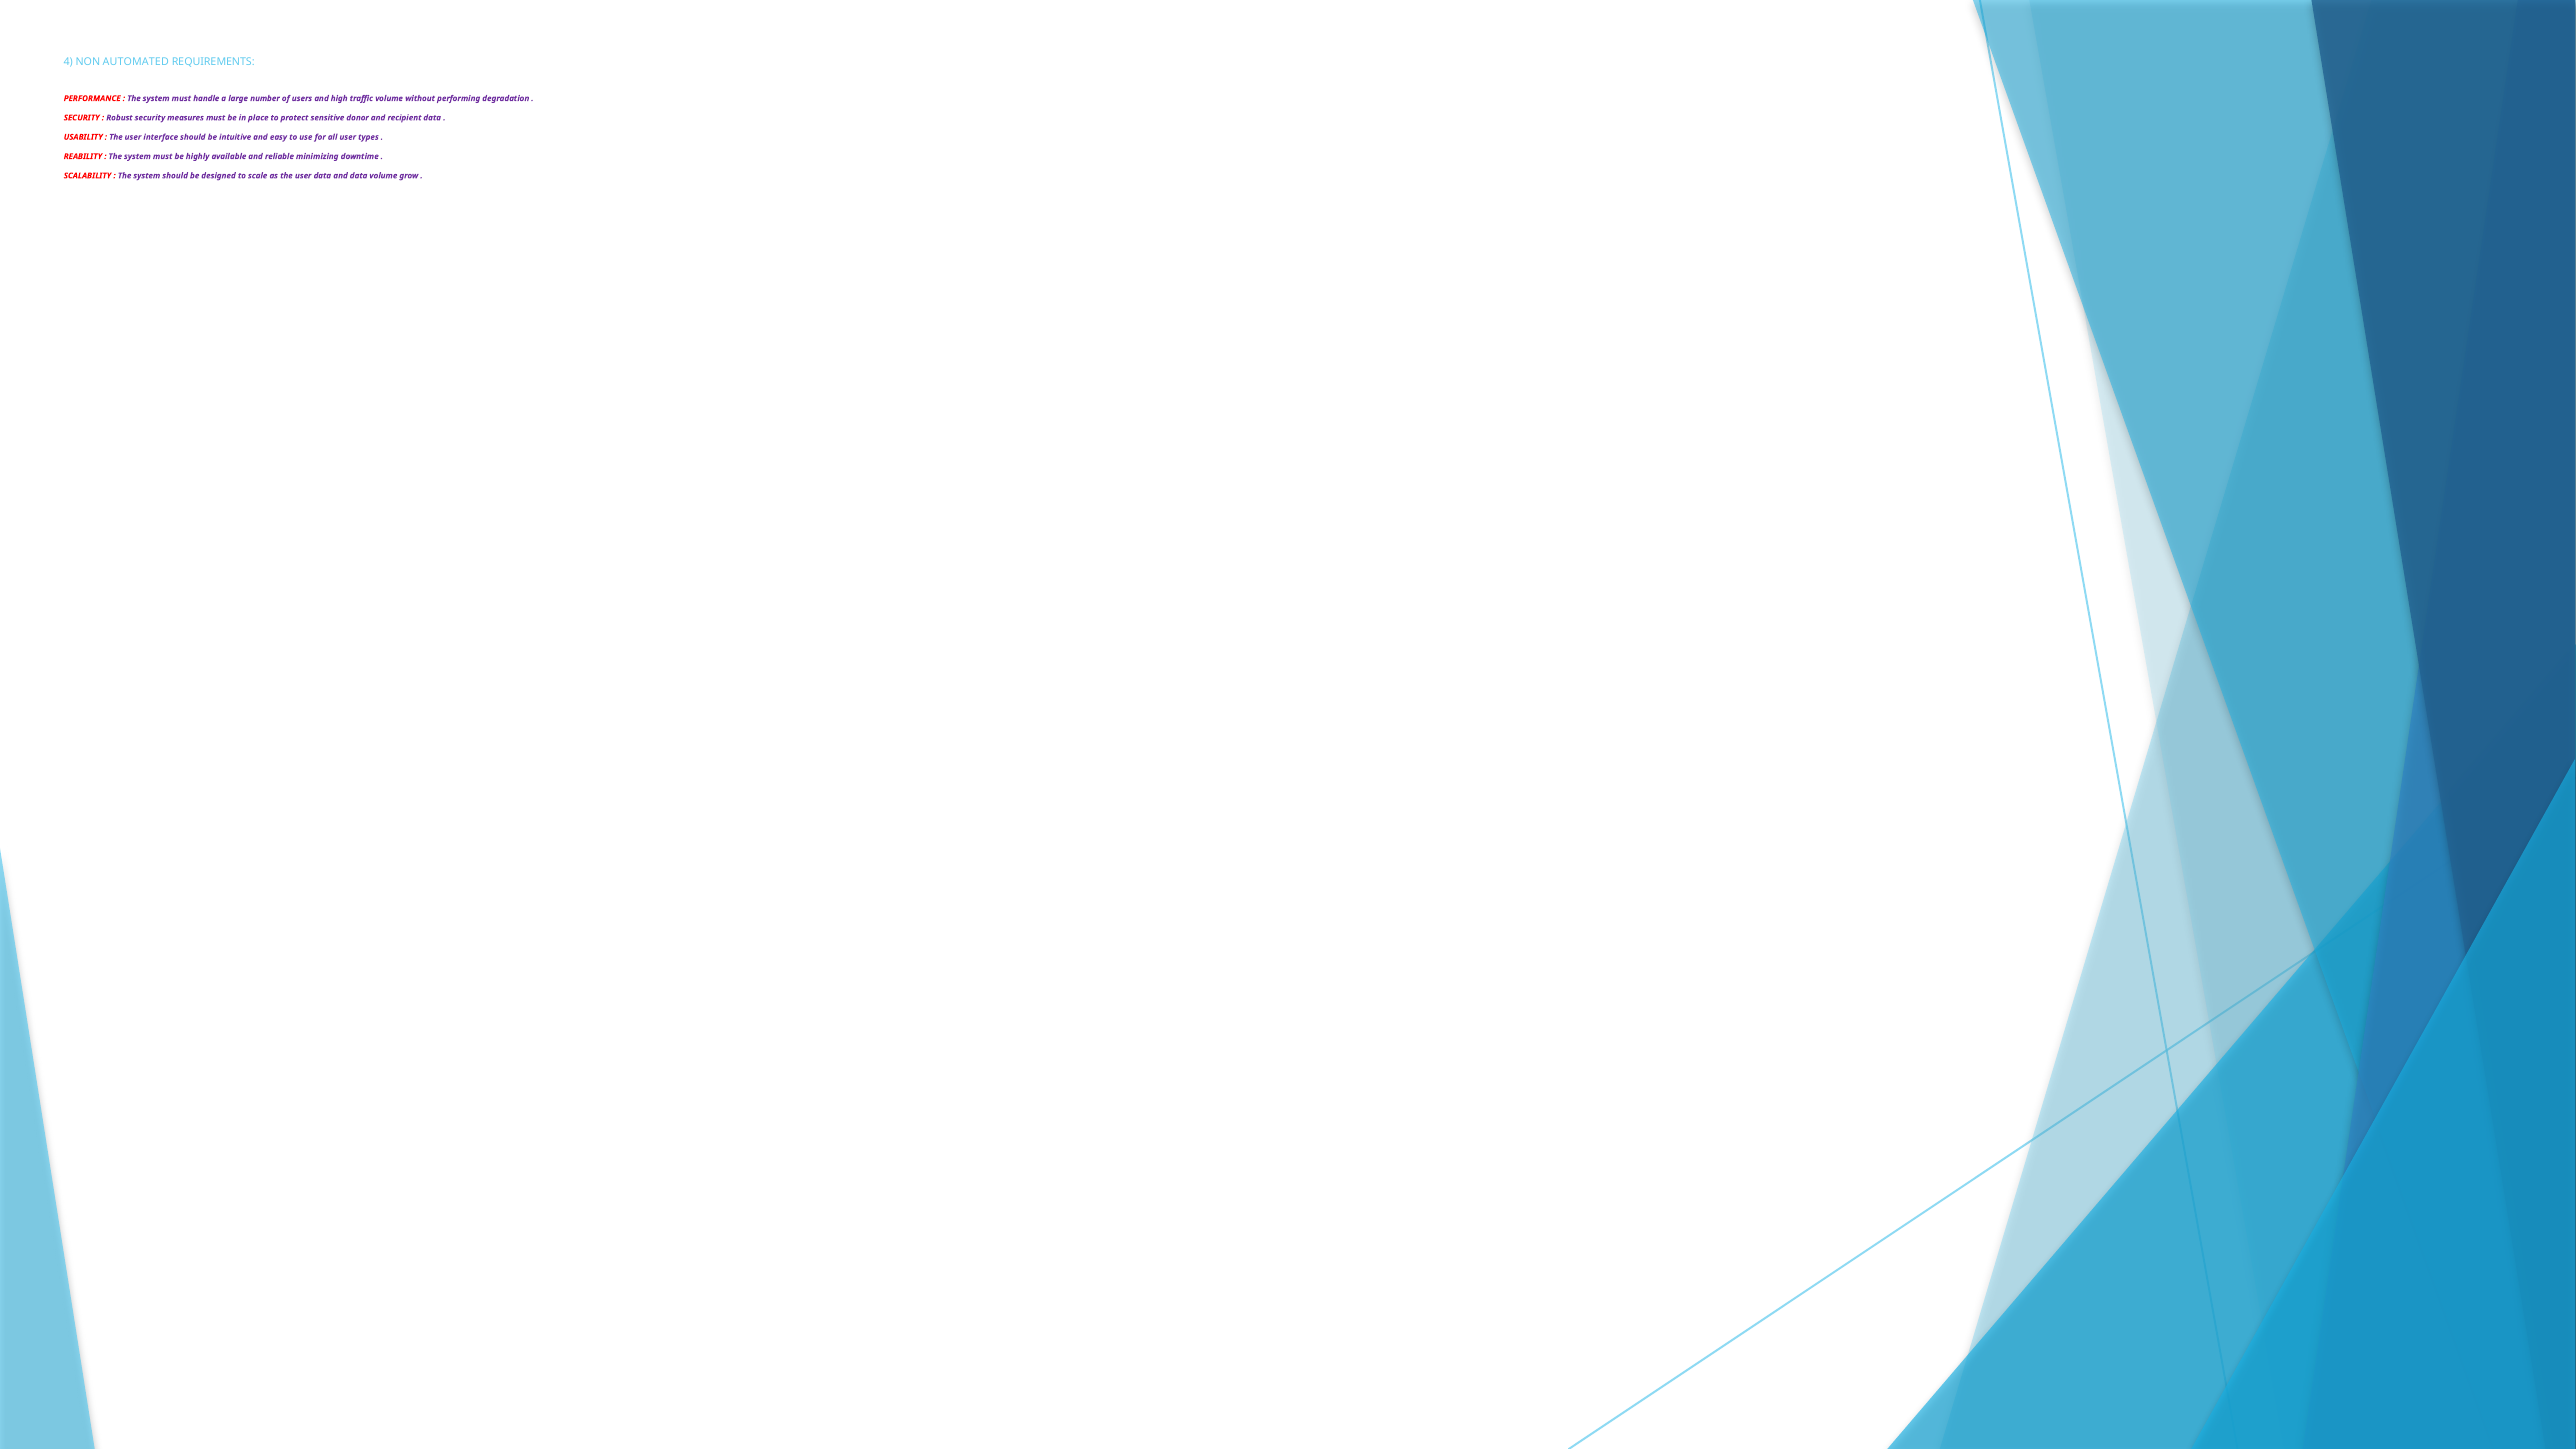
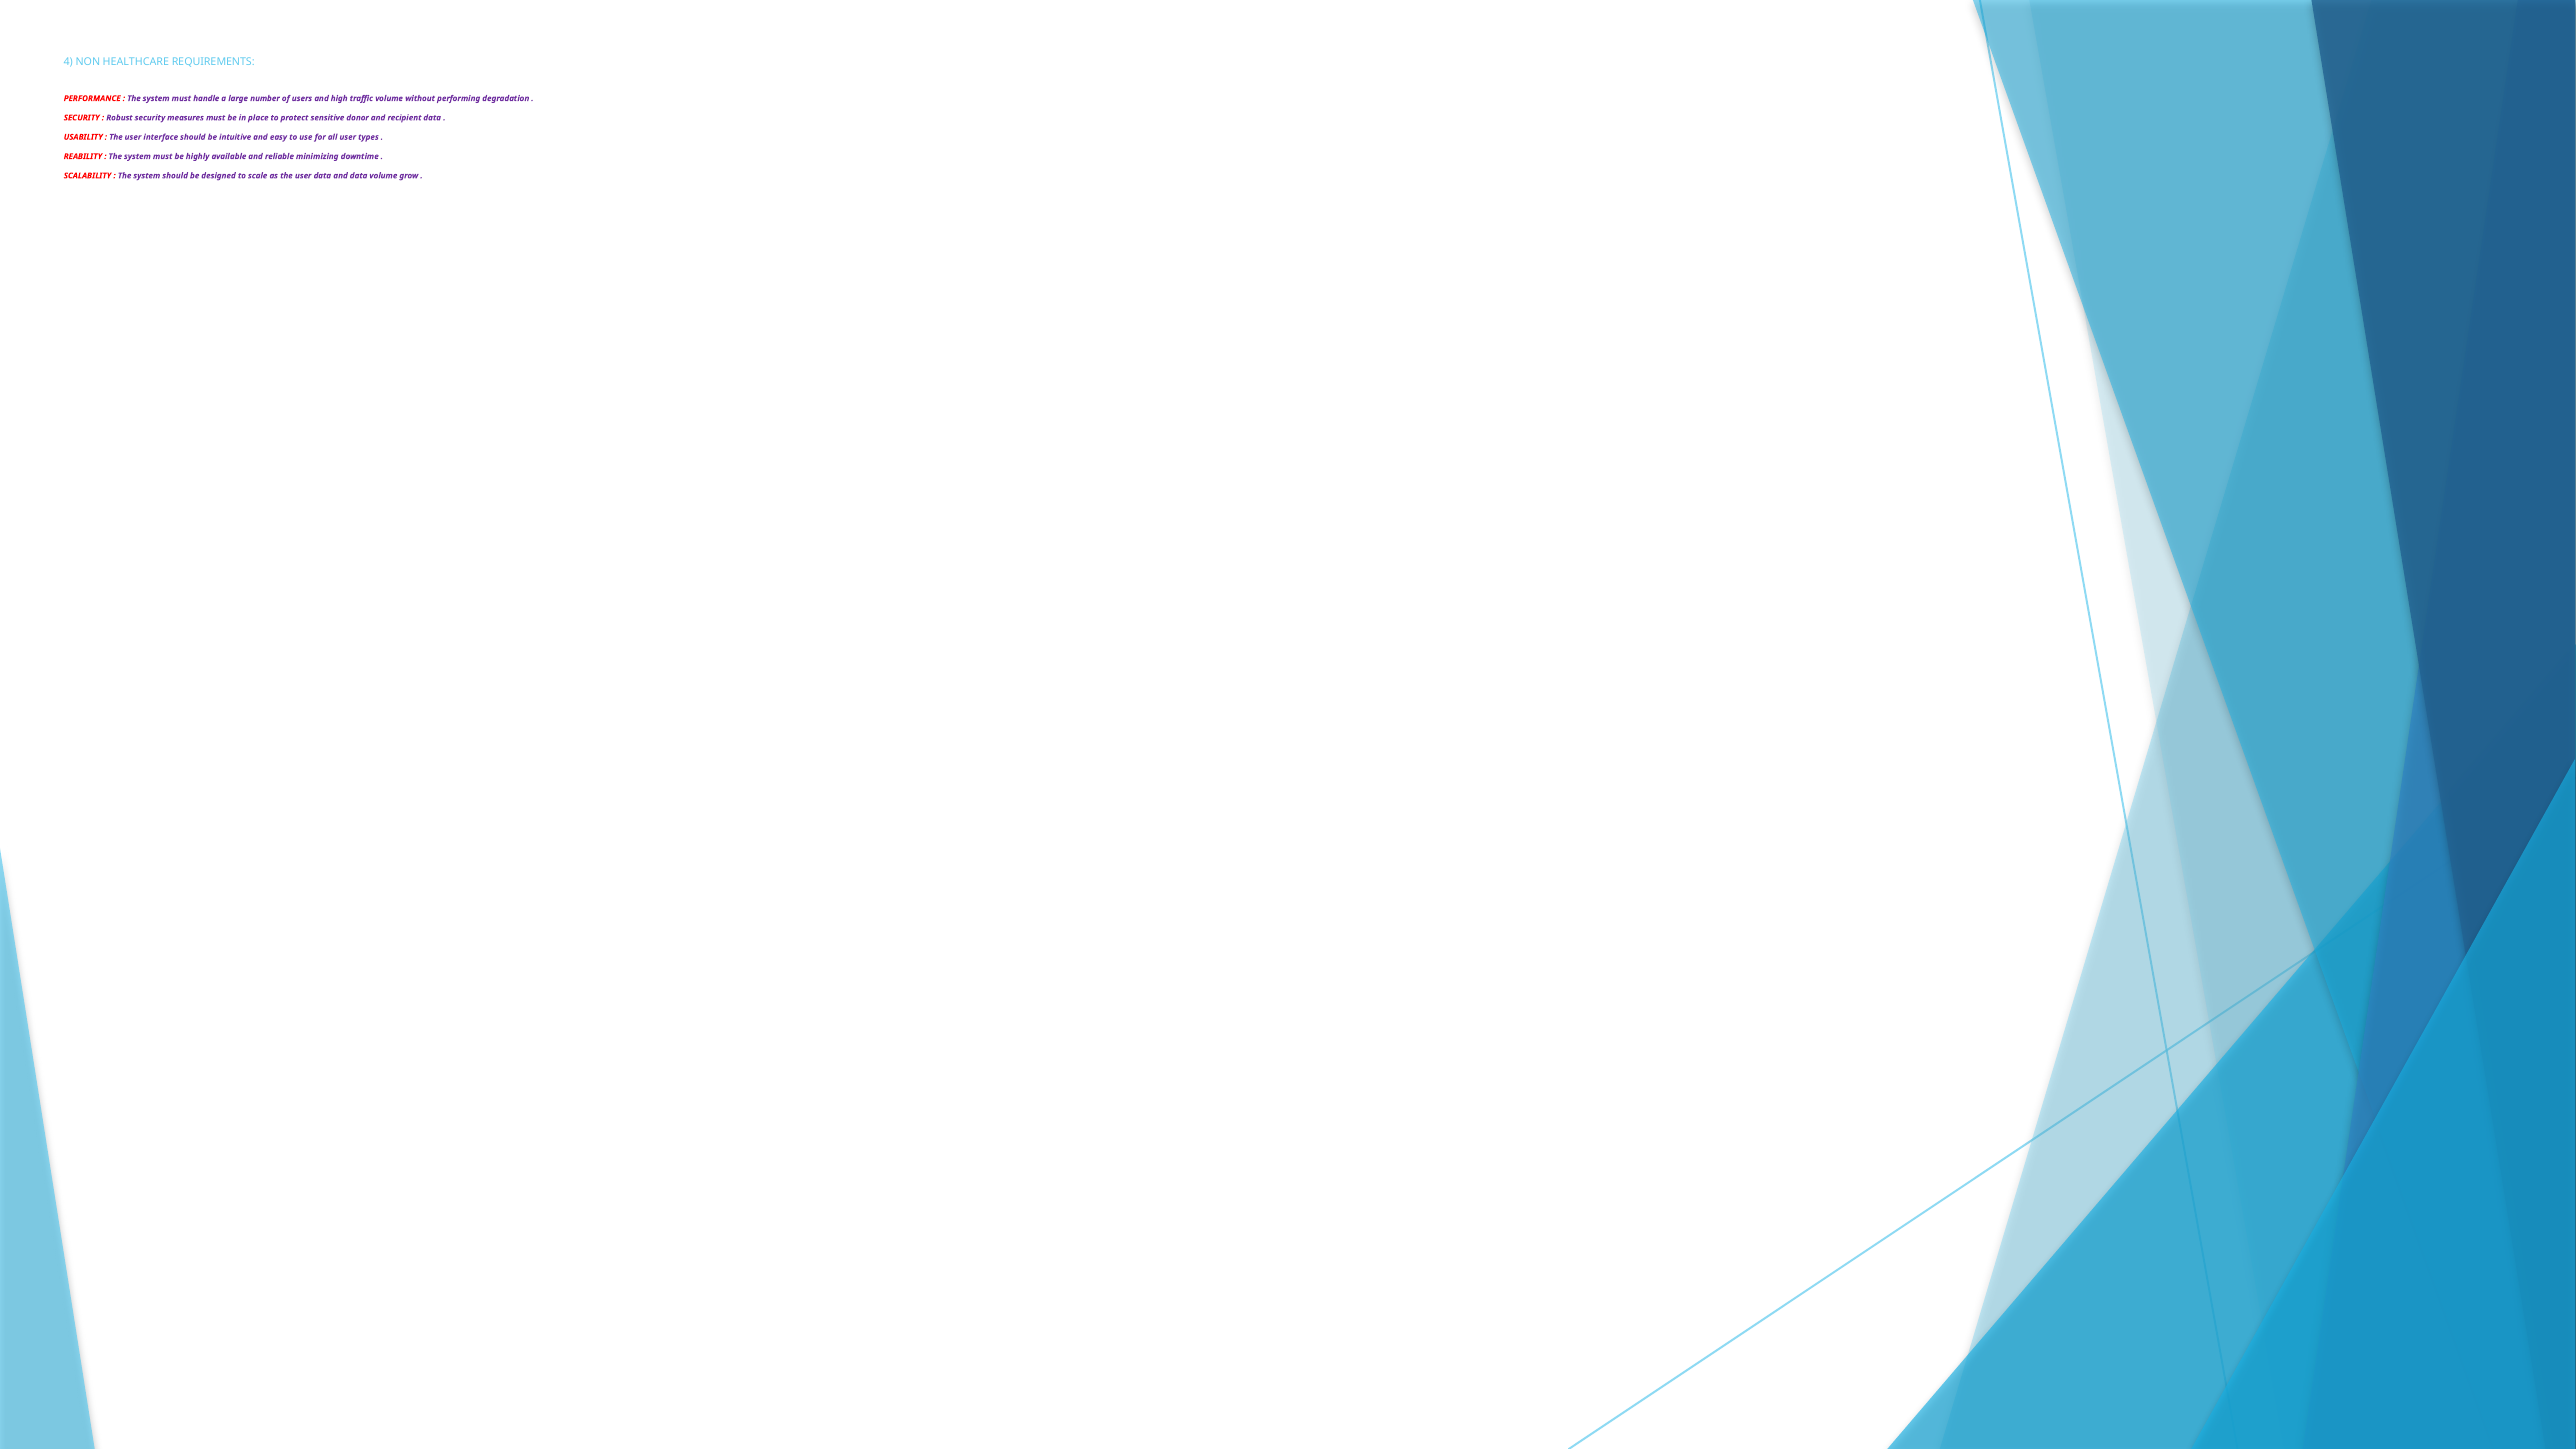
AUTOMATED: AUTOMATED -> HEALTHCARE
